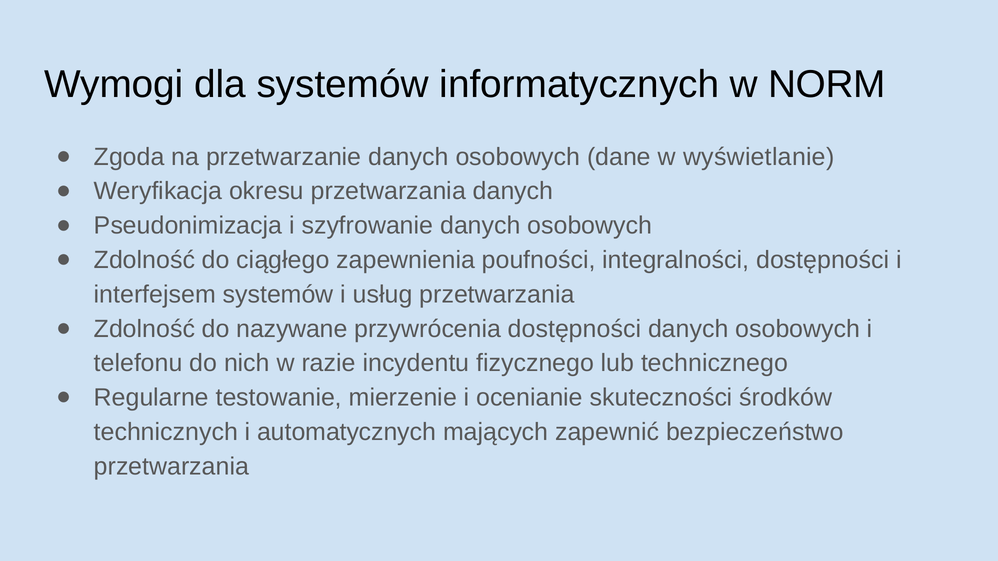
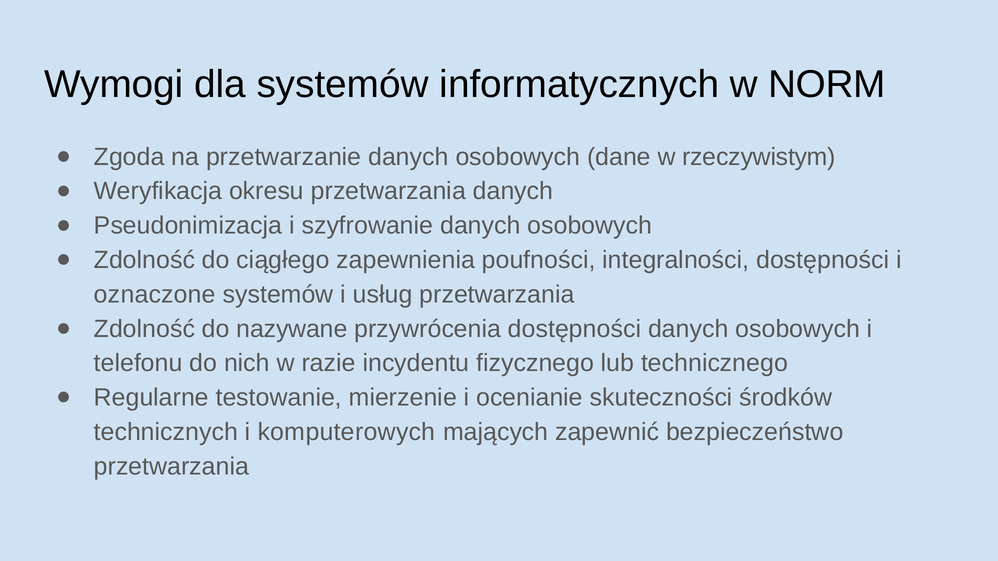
wyświetlanie: wyświetlanie -> rzeczywistym
interfejsem: interfejsem -> oznaczone
automatycznych: automatycznych -> komputerowych
